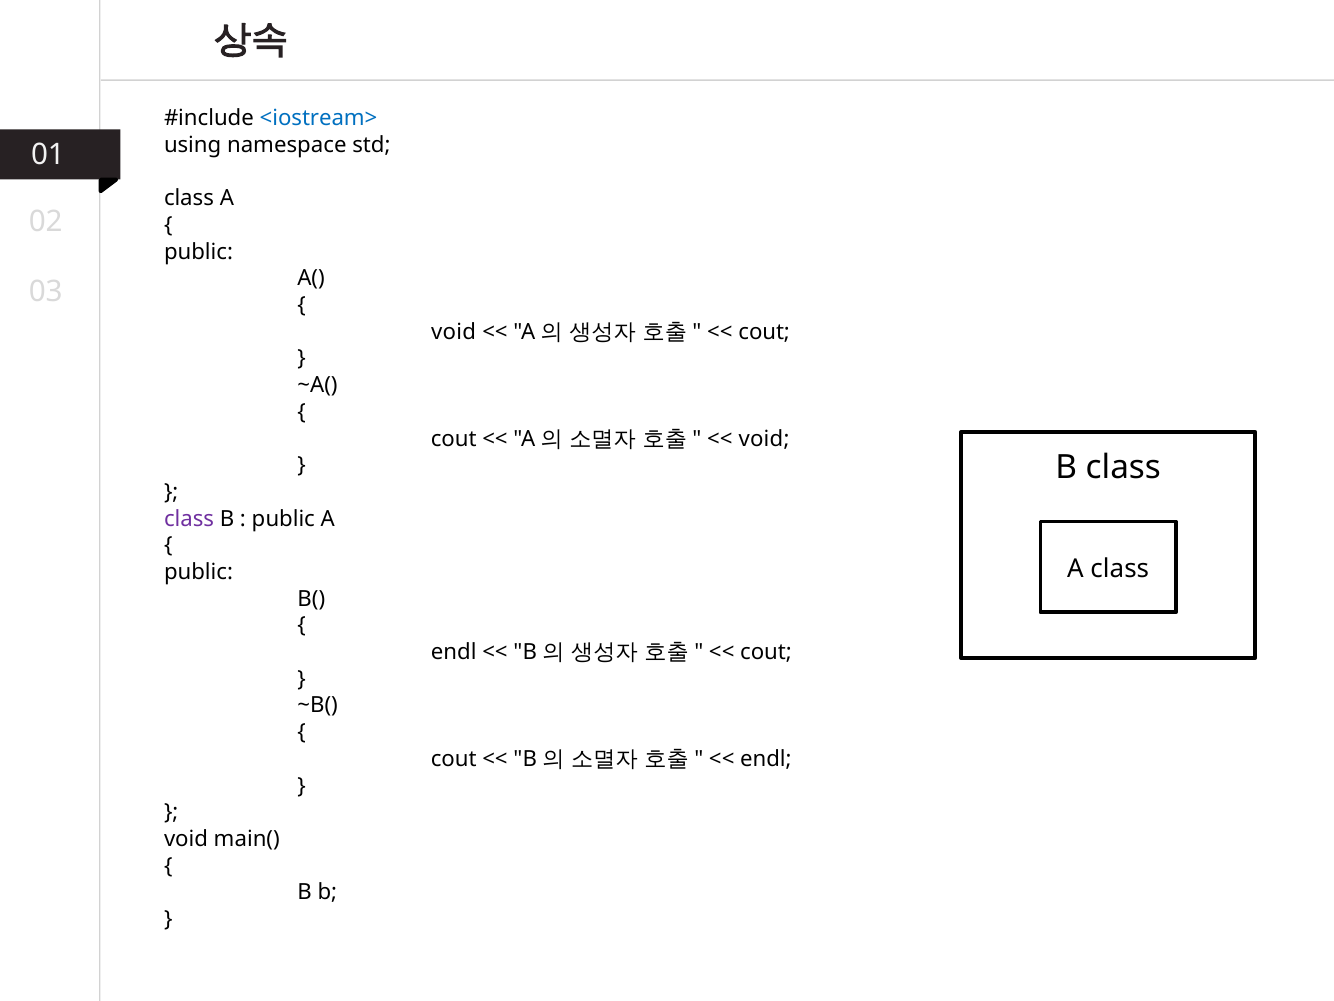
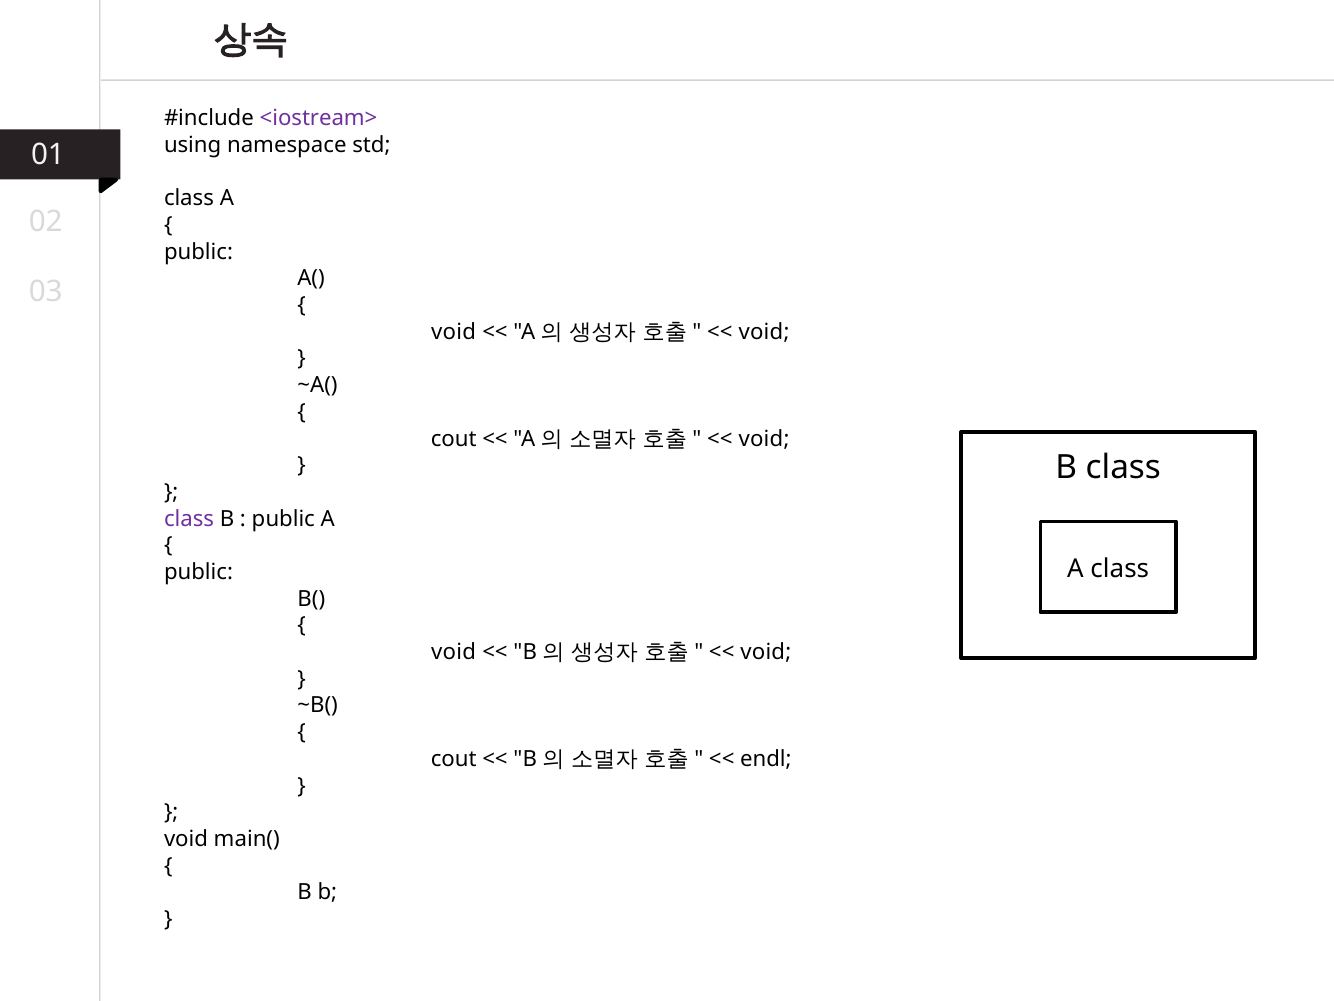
<iostream> colour: blue -> purple
cout at (764, 332): cout -> void
endl at (454, 652): endl -> void
cout at (766, 652): cout -> void
